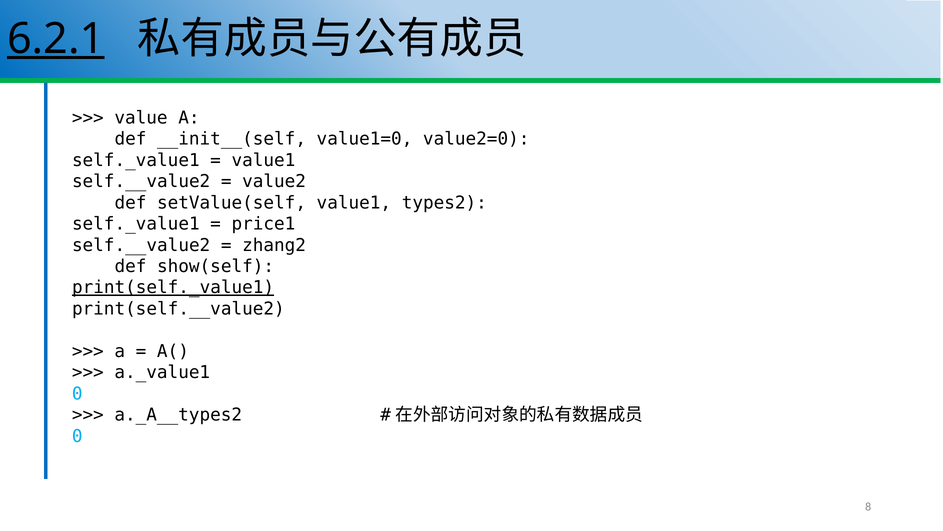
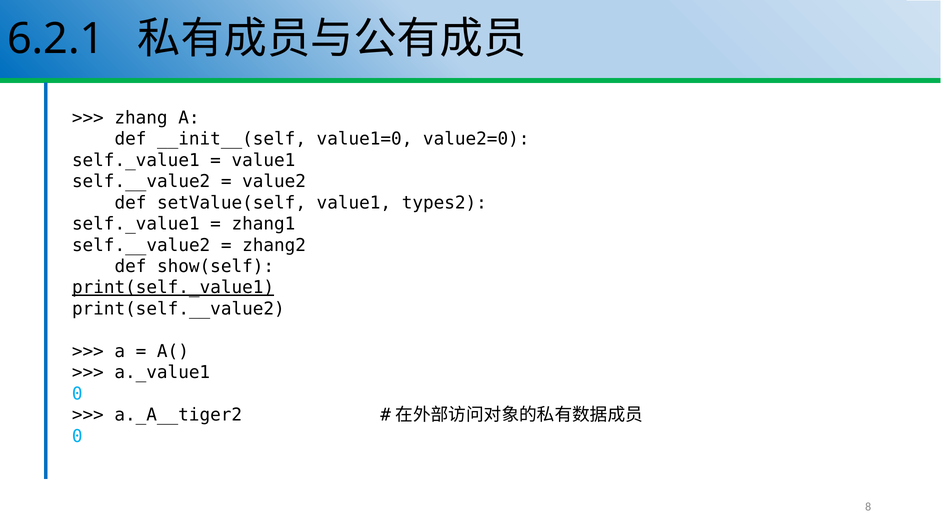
6.2.1 underline: present -> none
value: value -> zhang
price1: price1 -> zhang1
a._A__types2: a._A__types2 -> a._A__tiger2
